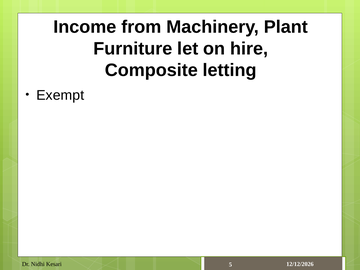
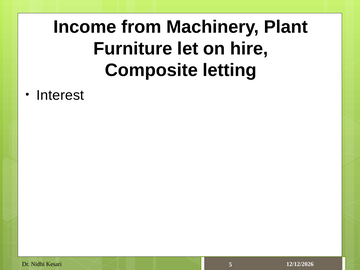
Exempt: Exempt -> Interest
